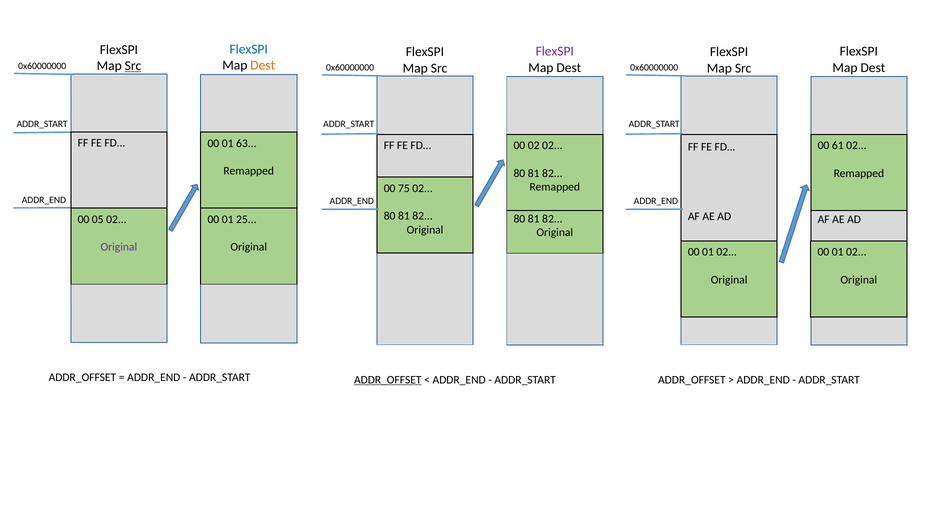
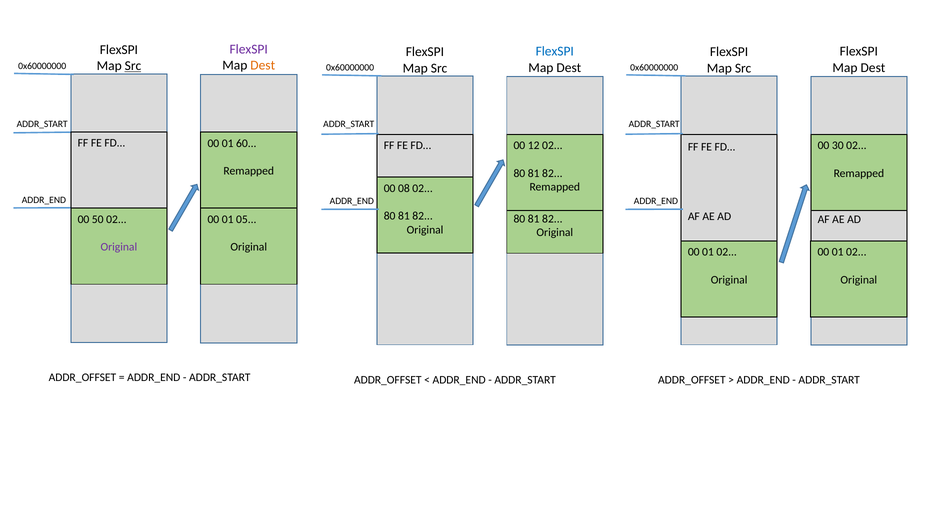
FlexSPI at (249, 49) colour: blue -> purple
FlexSPI at (555, 52) colour: purple -> blue
63: 63 -> 60
00 02: 02 -> 12
61: 61 -> 30
75: 75 -> 08
05: 05 -> 50
25: 25 -> 05
ADDR_OFFSET at (388, 380) underline: present -> none
